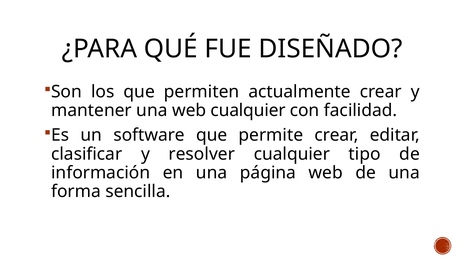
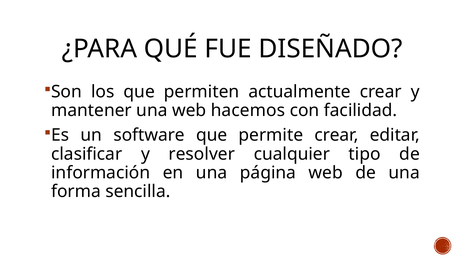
web cualquier: cualquier -> hacemos
